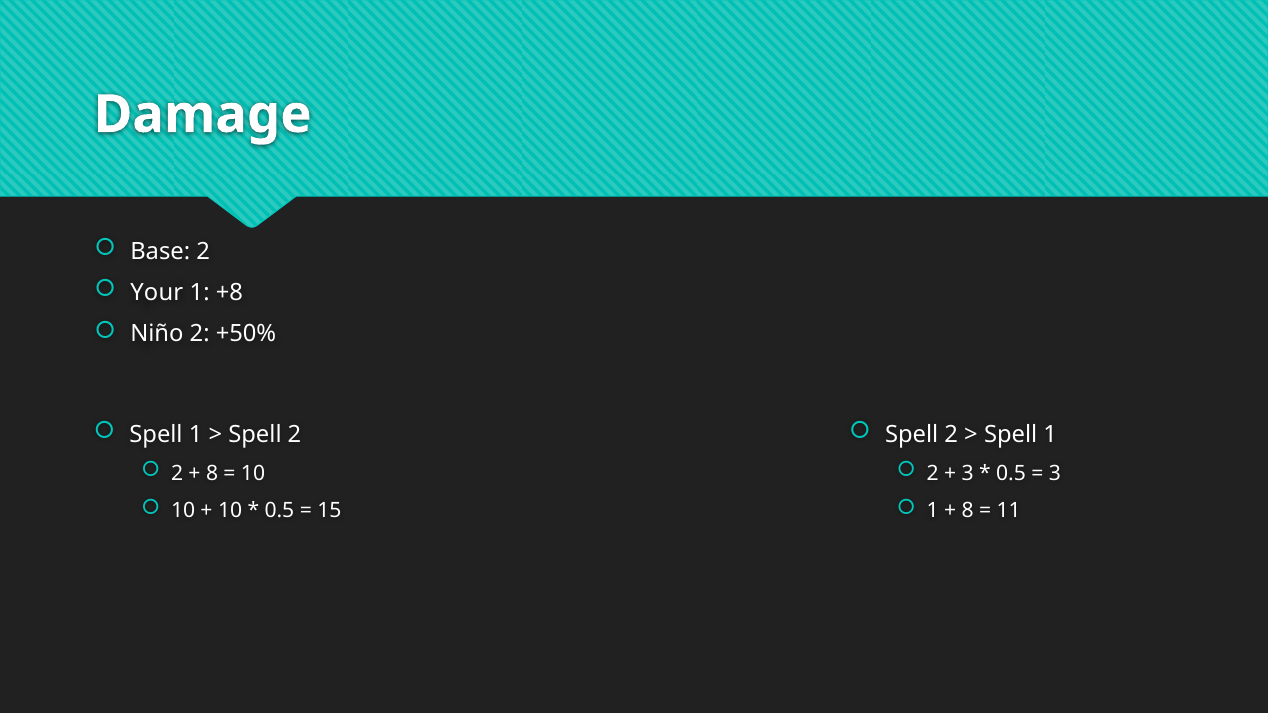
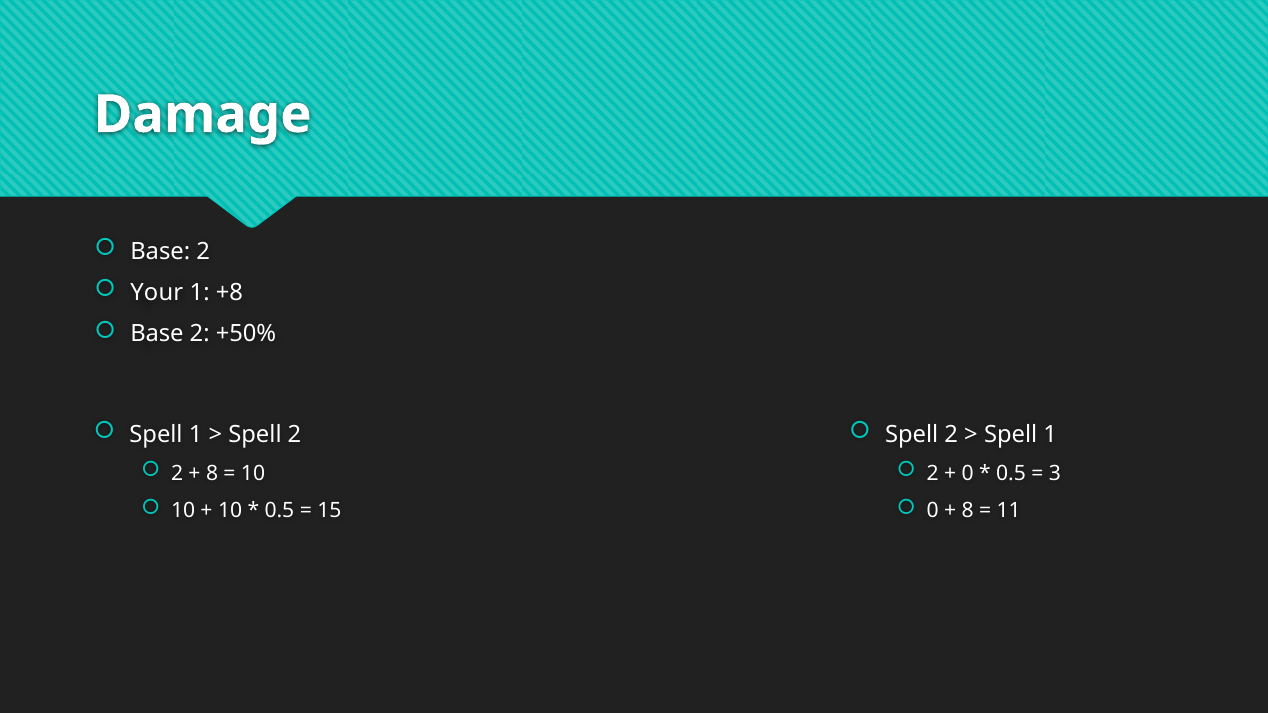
Niño at (157, 334): Niño -> Base
3 at (968, 473): 3 -> 0
1 at (933, 511): 1 -> 0
